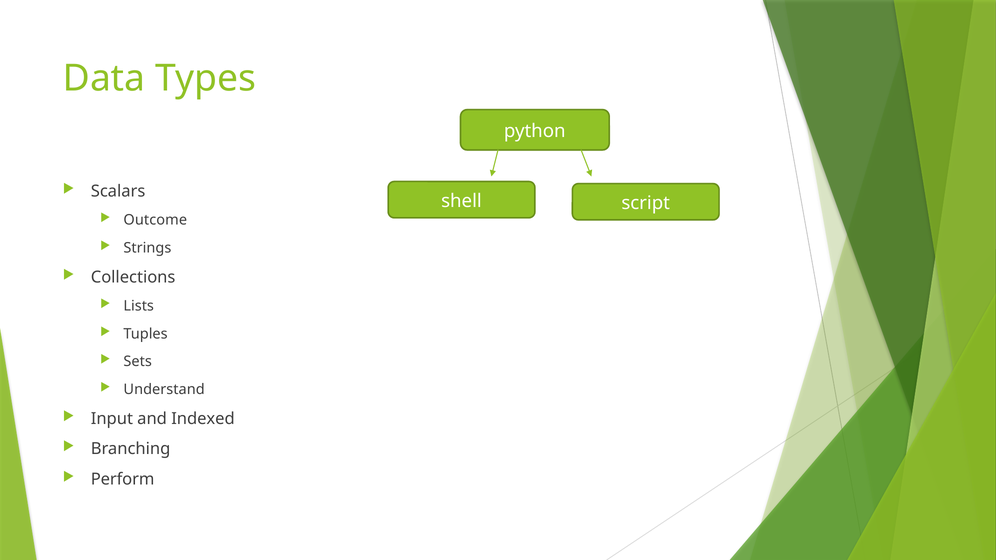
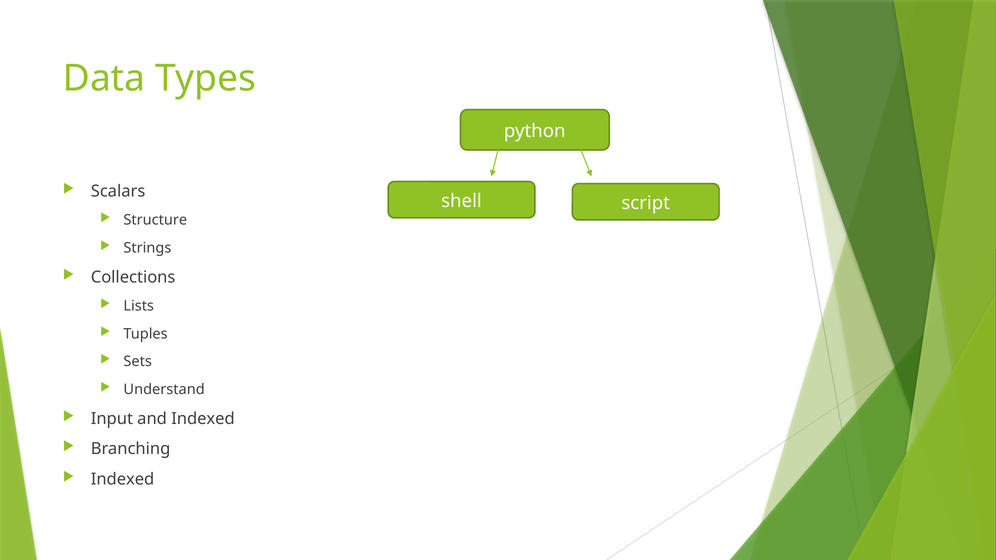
Outcome: Outcome -> Structure
Perform at (123, 479): Perform -> Indexed
